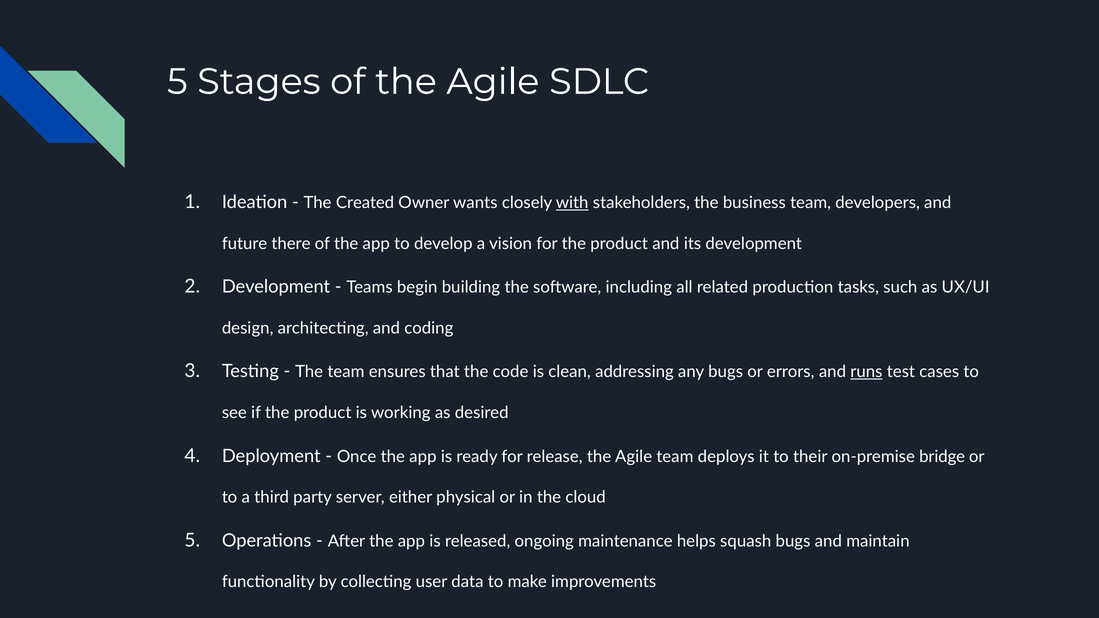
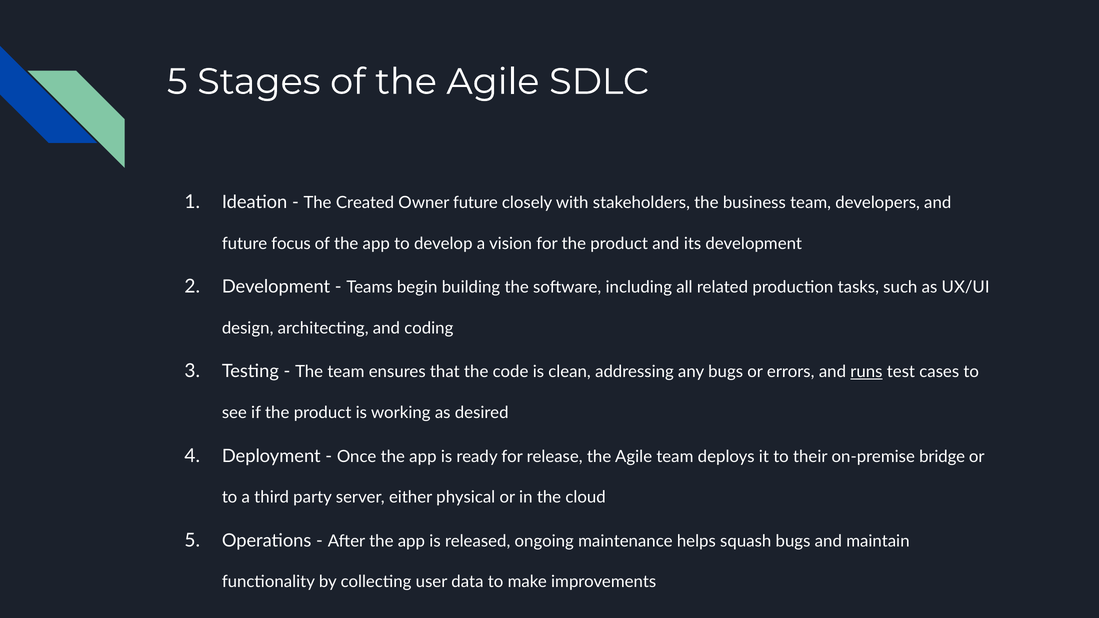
Owner wants: wants -> future
with underline: present -> none
there: there -> focus
